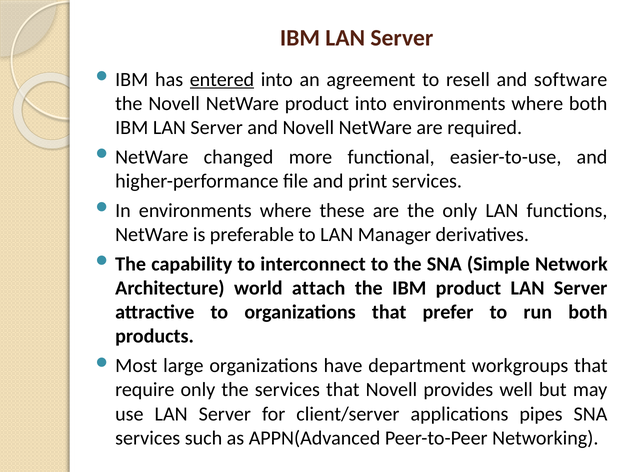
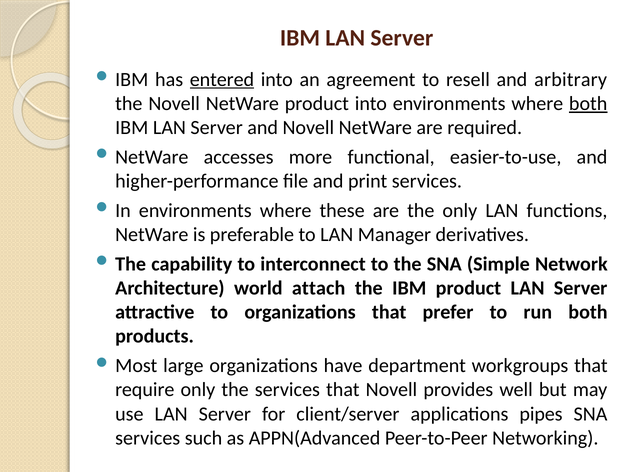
software: software -> arbitrary
both at (588, 104) underline: none -> present
changed: changed -> accesses
